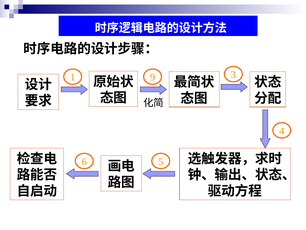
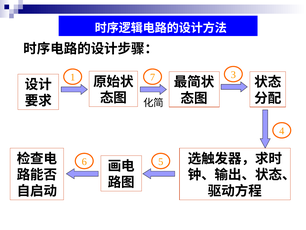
9: 9 -> 7
